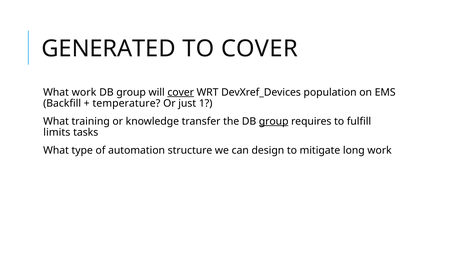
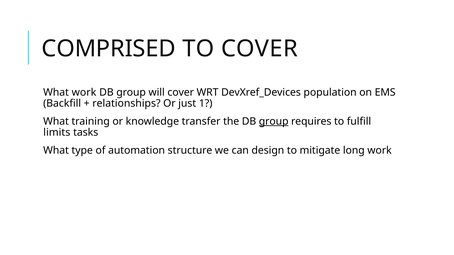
GENERATED: GENERATED -> COMPRISED
cover at (181, 92) underline: present -> none
temperature: temperature -> relationships
